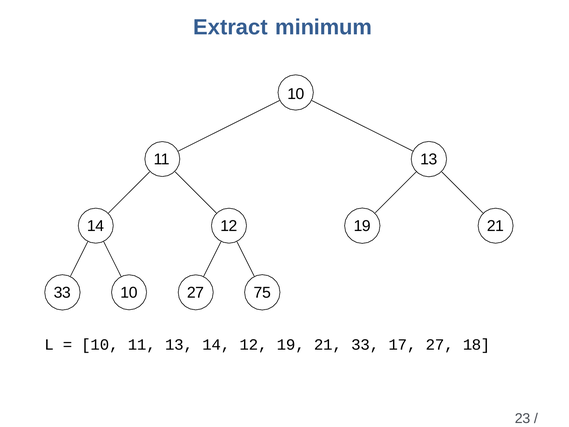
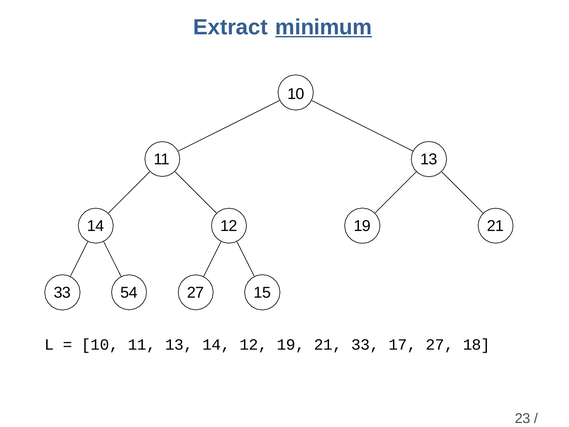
minimum underline: none -> present
33 10: 10 -> 54
75: 75 -> 15
